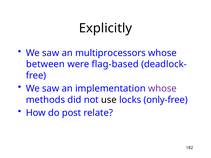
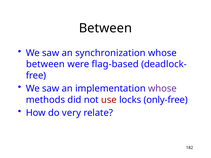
Explicitly at (105, 28): Explicitly -> Between
multiprocessors: multiprocessors -> synchronization
use colour: black -> red
post: post -> very
